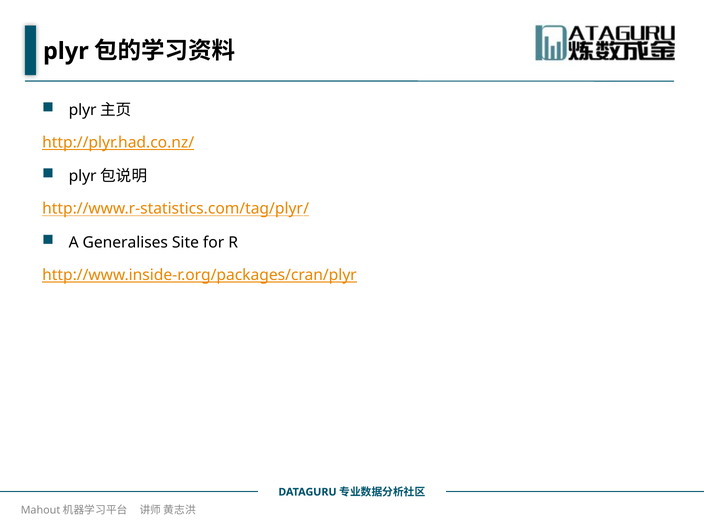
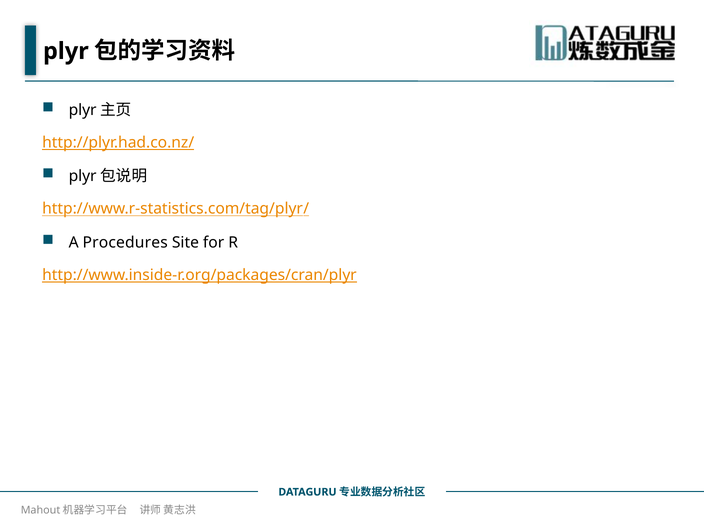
Generalises: Generalises -> Procedures
